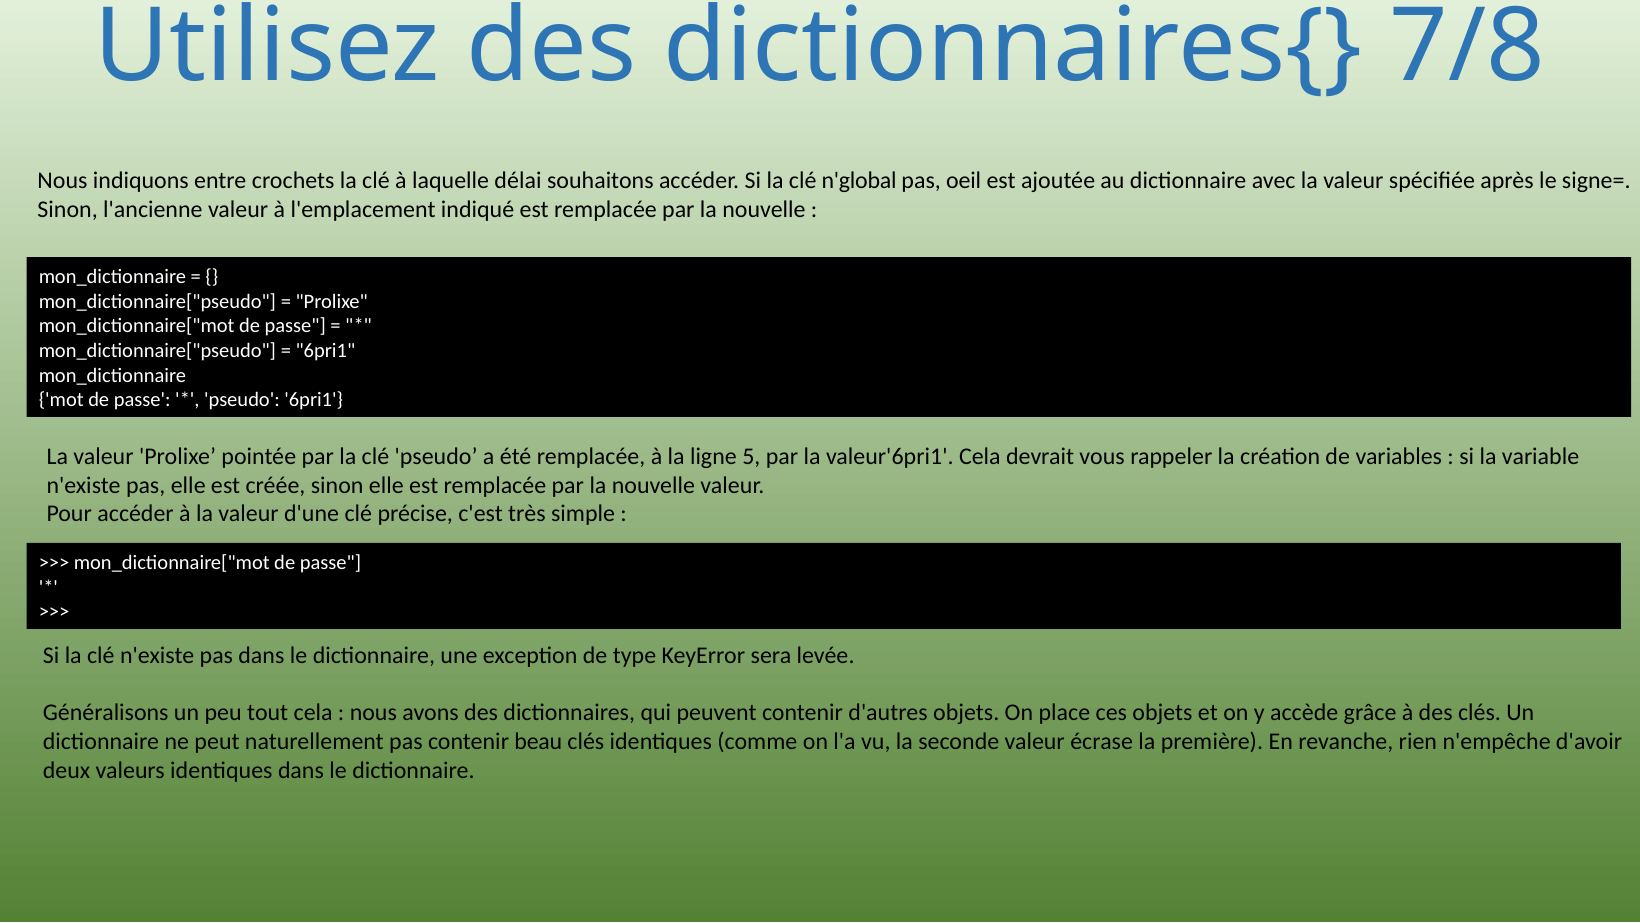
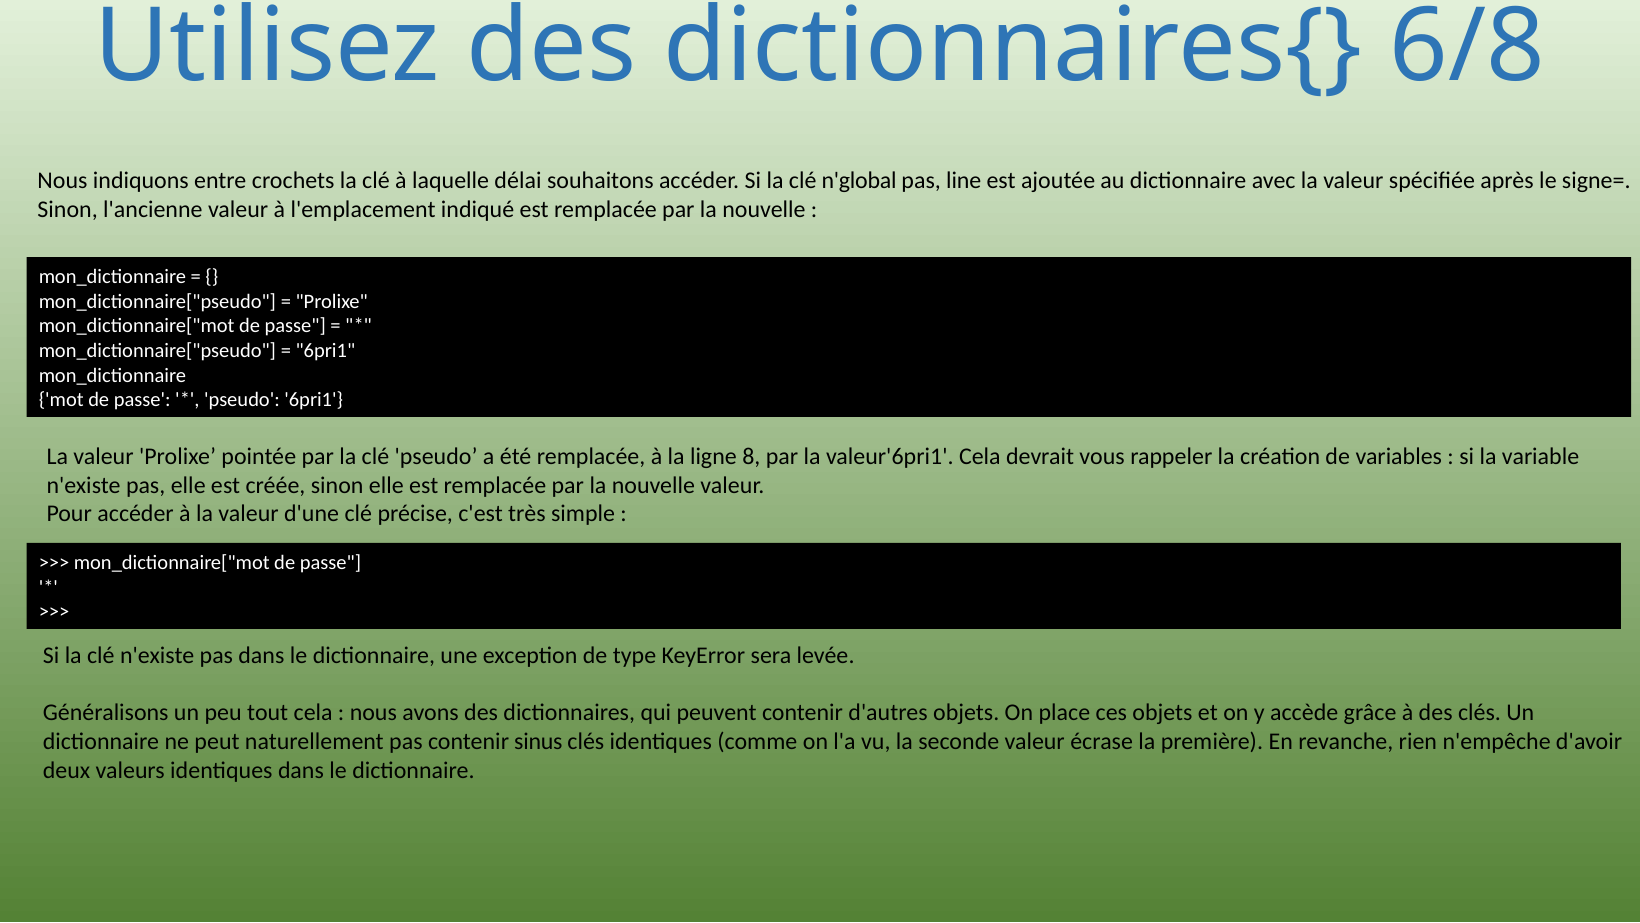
7/8: 7/8 -> 6/8
oeil: oeil -> line
5: 5 -> 8
beau: beau -> sinus
